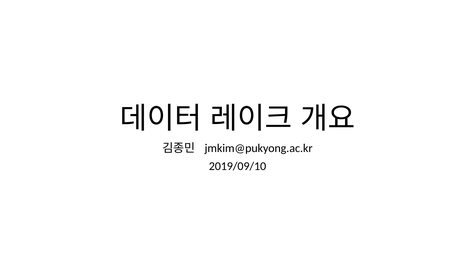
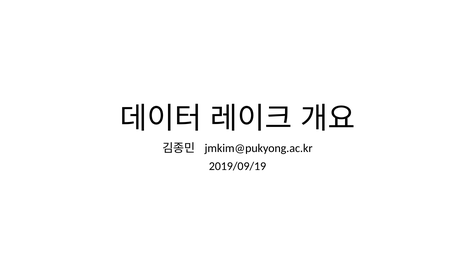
2019/09/10: 2019/09/10 -> 2019/09/19
